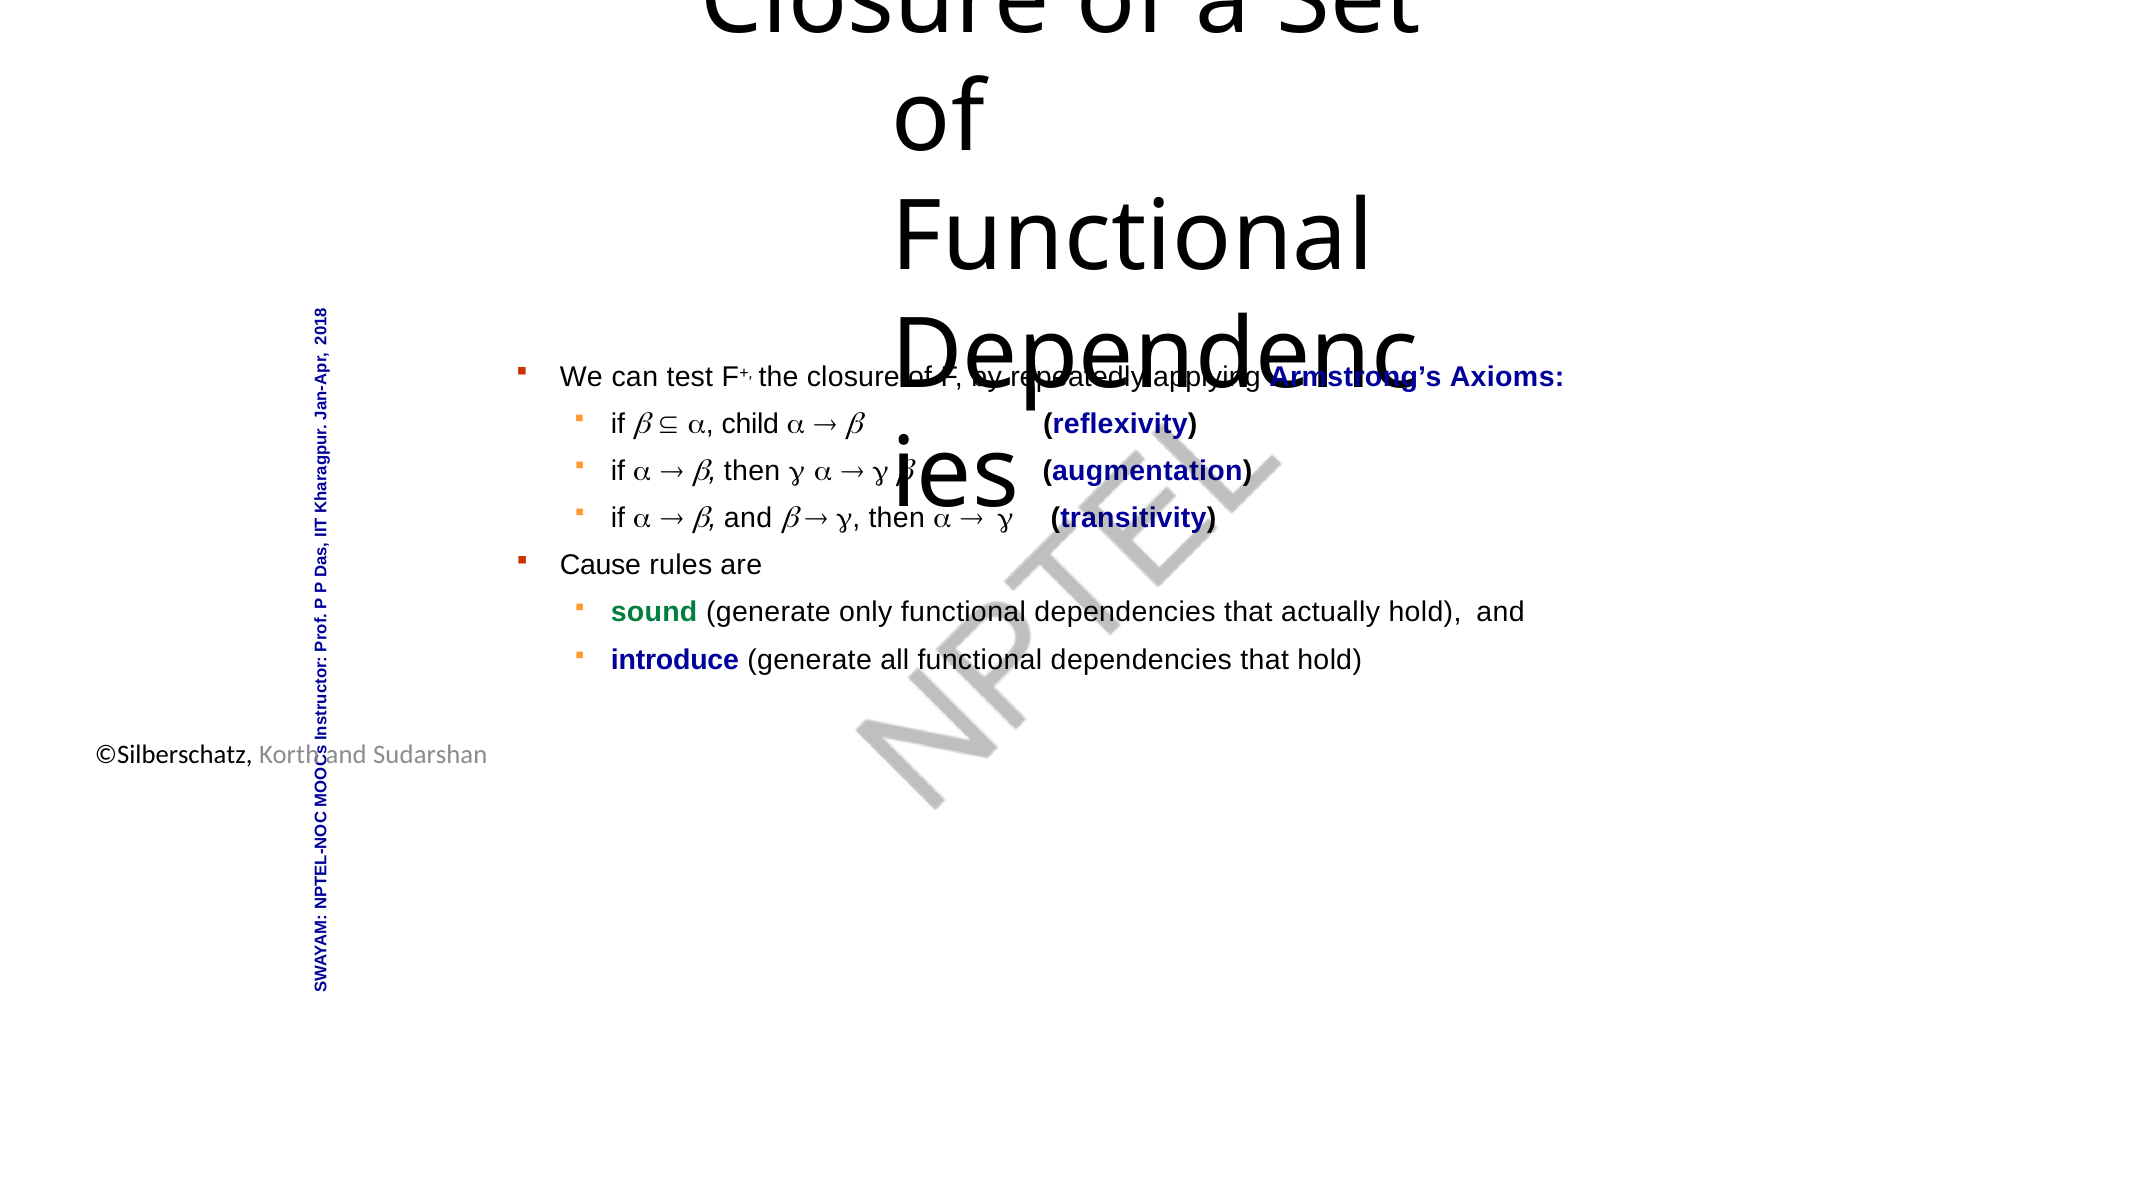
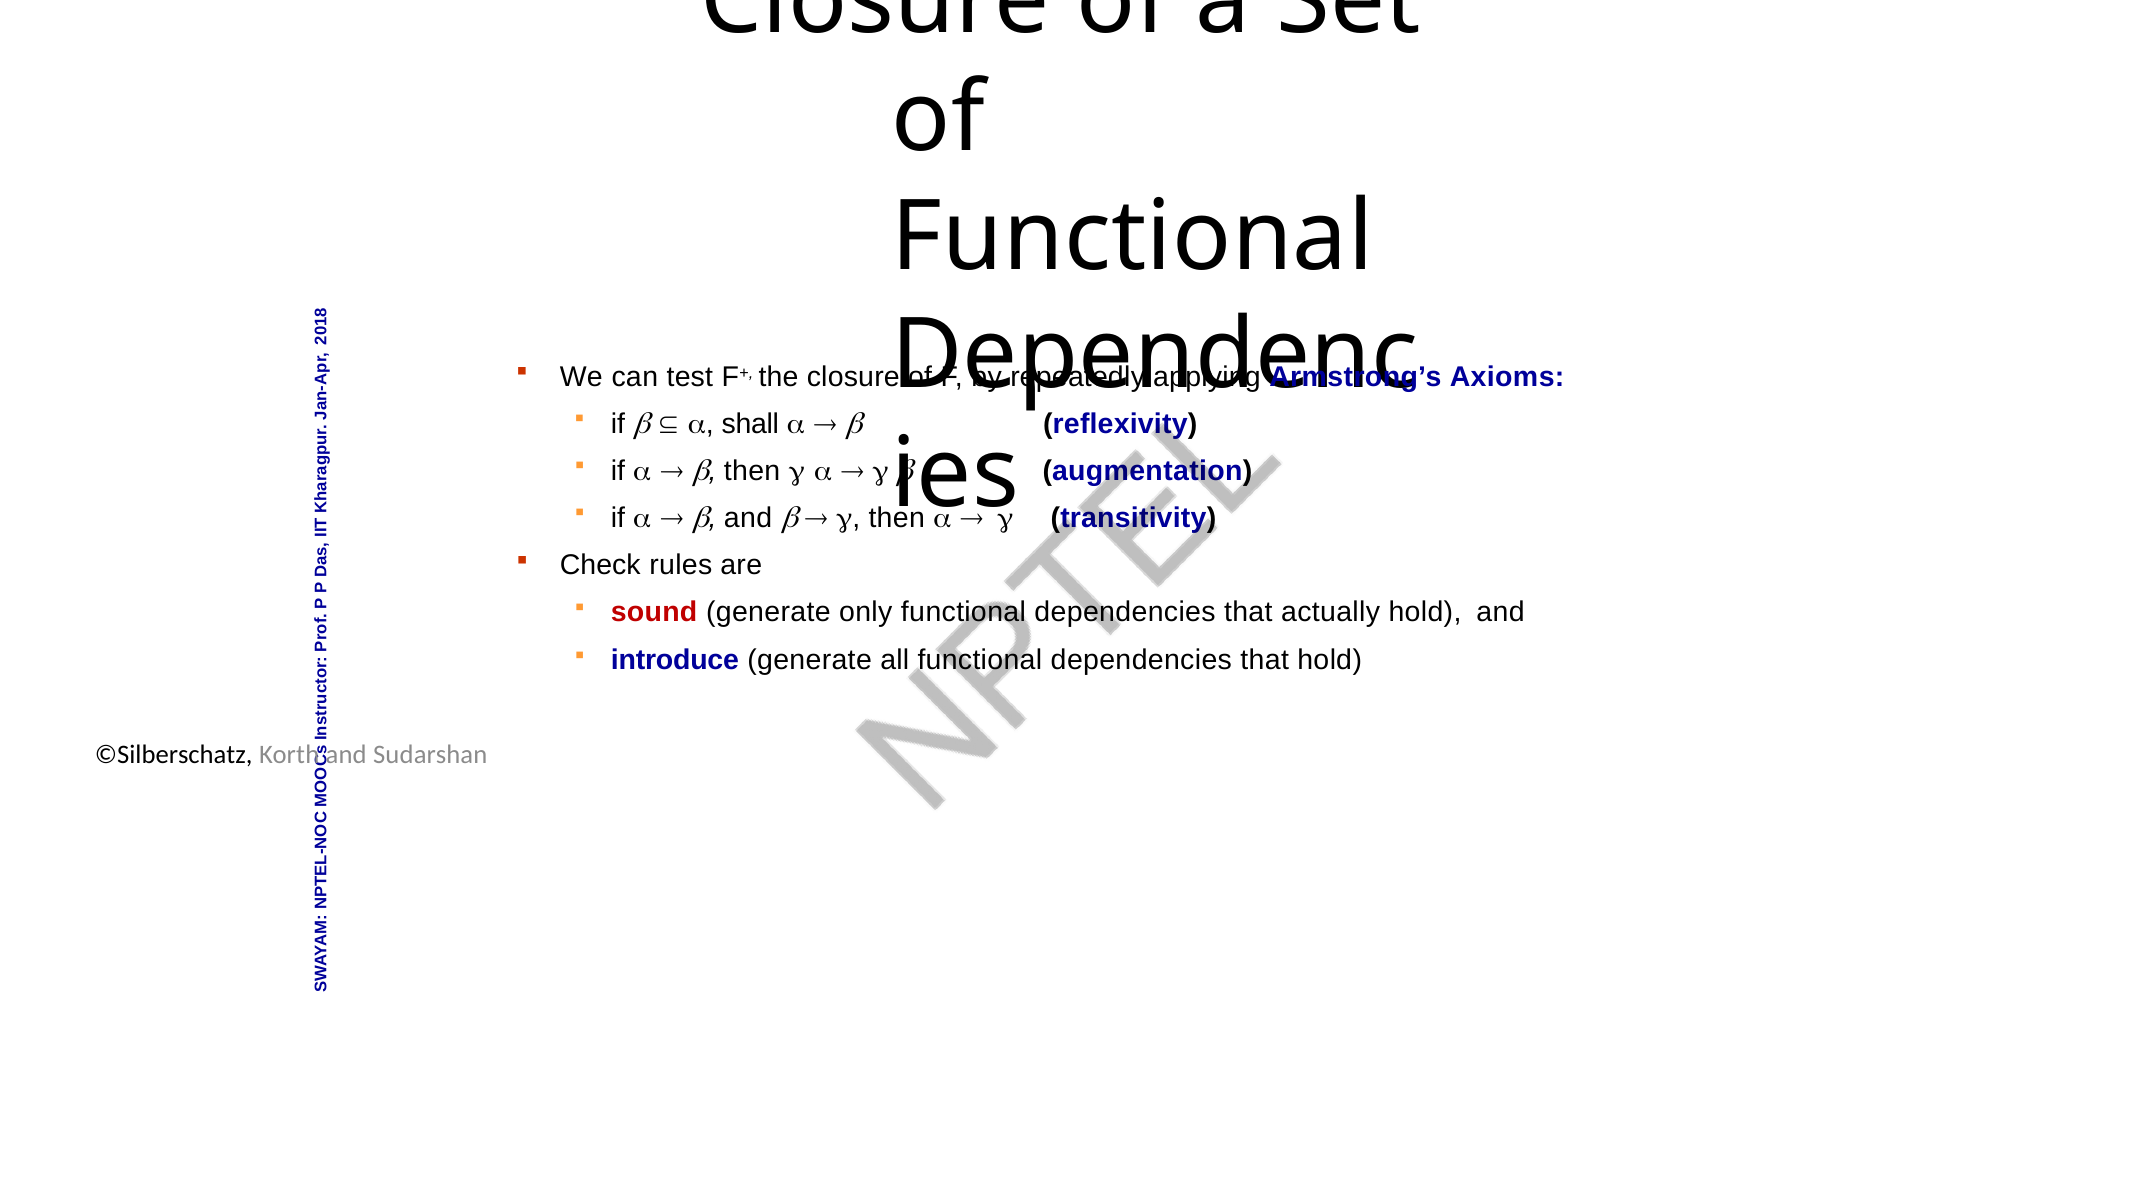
child: child -> shall
Cause: Cause -> Check
sound colour: green -> red
